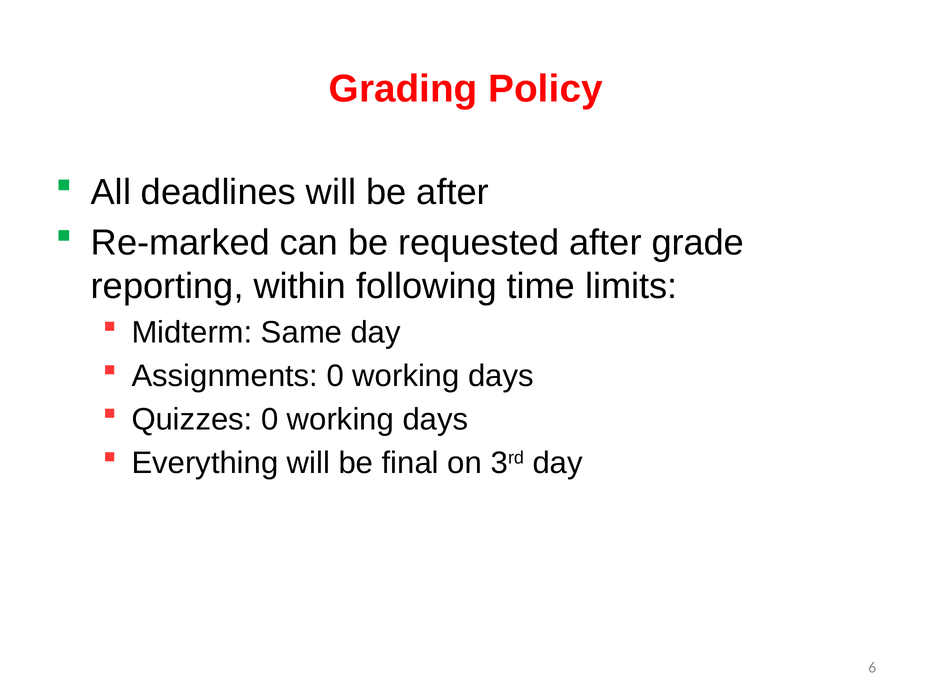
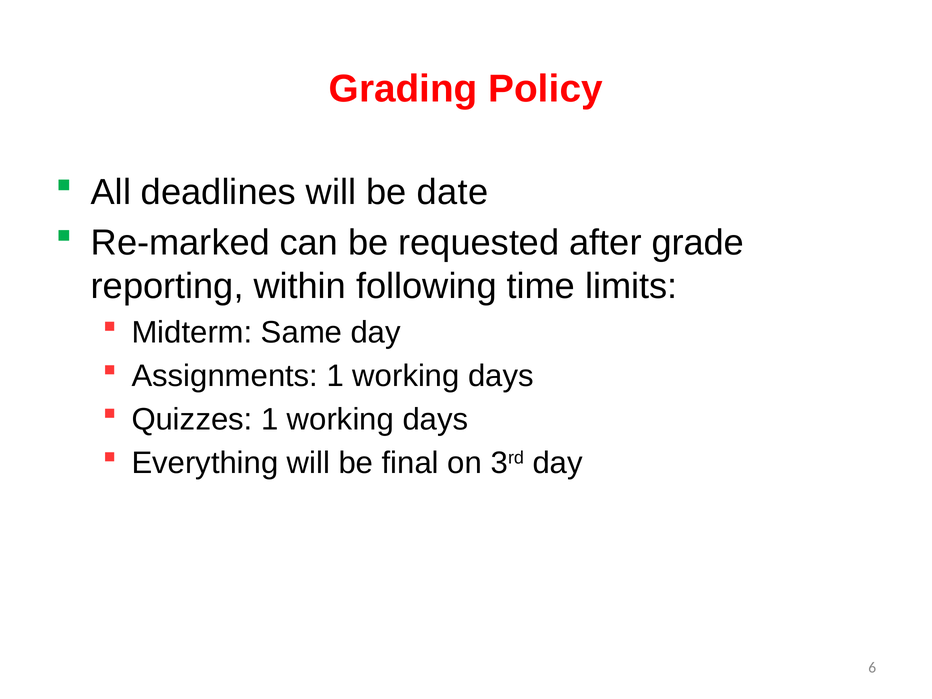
be after: after -> date
Assignments 0: 0 -> 1
Quizzes 0: 0 -> 1
